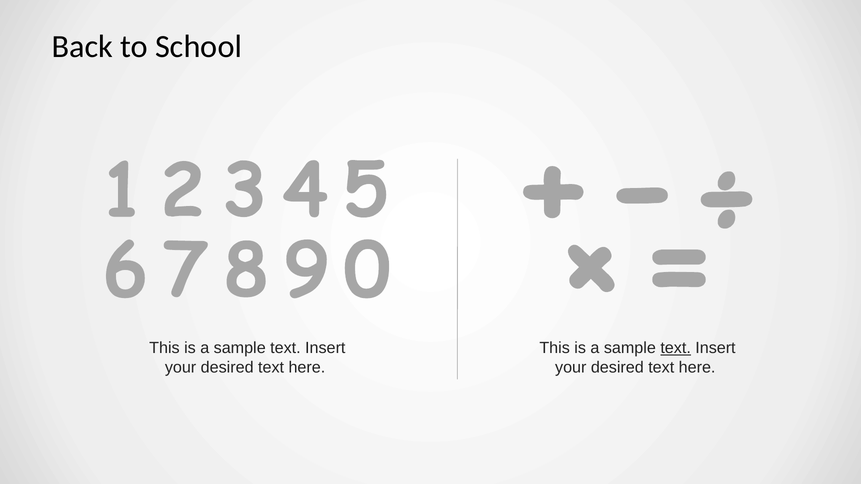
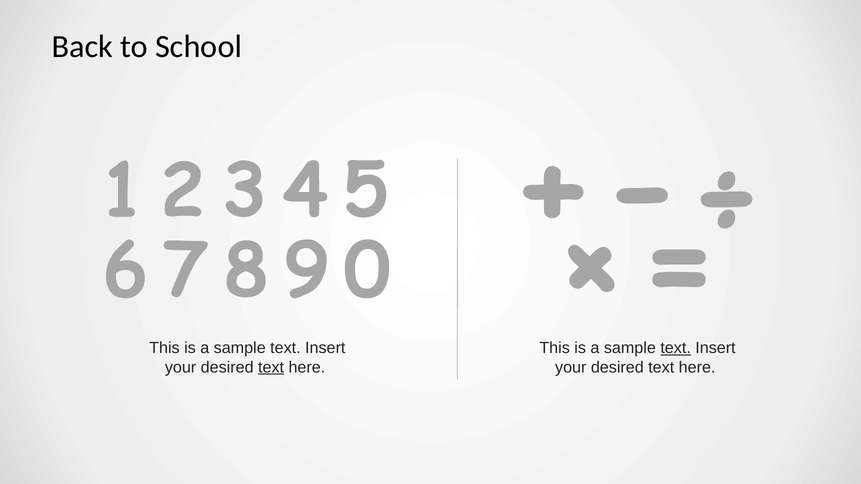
text at (271, 368) underline: none -> present
